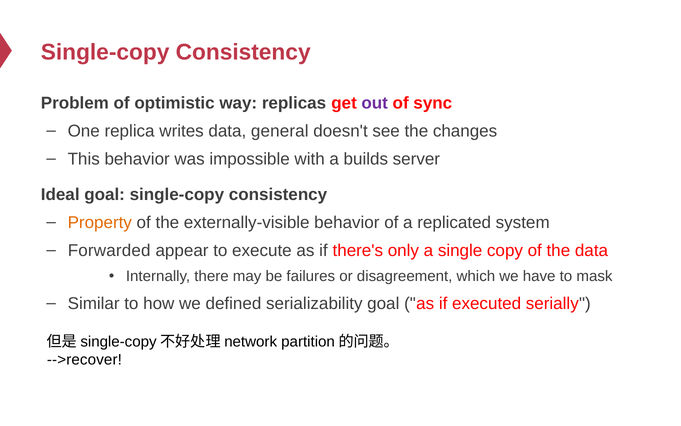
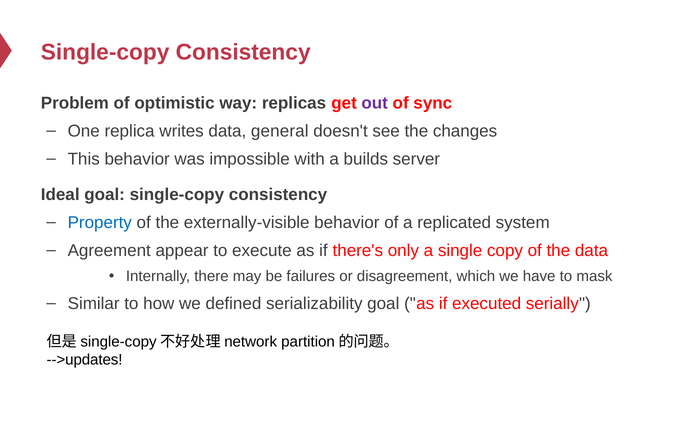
Property colour: orange -> blue
Forwarded: Forwarded -> Agreement
-->recover: -->recover -> -->updates
